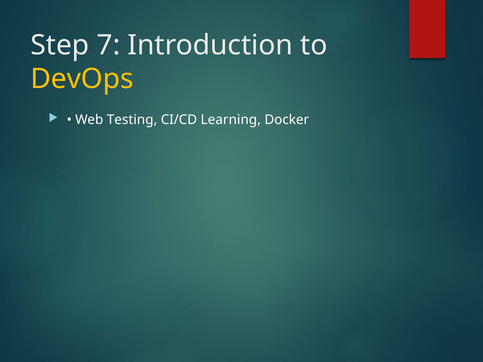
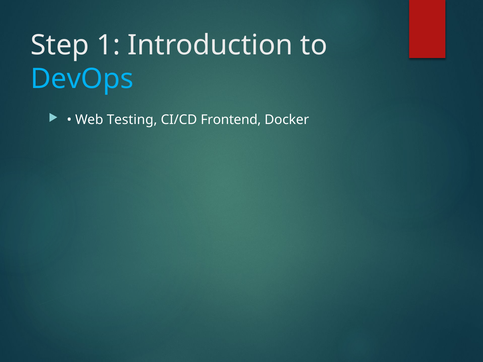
7: 7 -> 1
DevOps colour: yellow -> light blue
Learning: Learning -> Frontend
